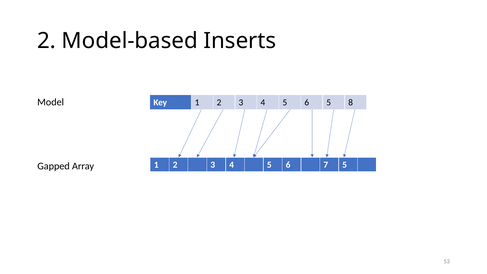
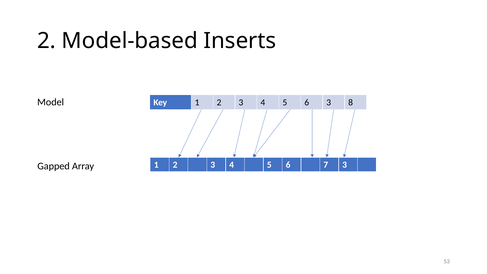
6 5: 5 -> 3
7 5: 5 -> 3
